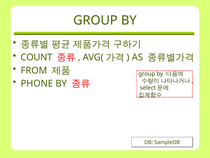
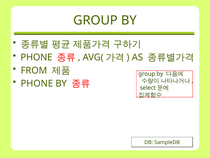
COUNT at (37, 57): COUNT -> PHONE
